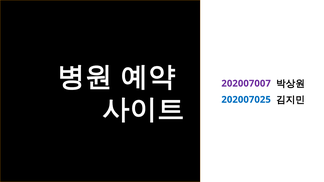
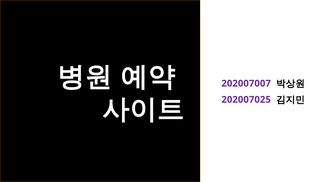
202007025 colour: blue -> purple
